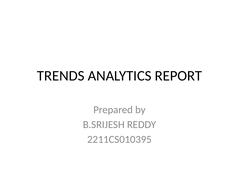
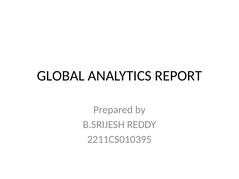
TRENDS: TRENDS -> GLOBAL
